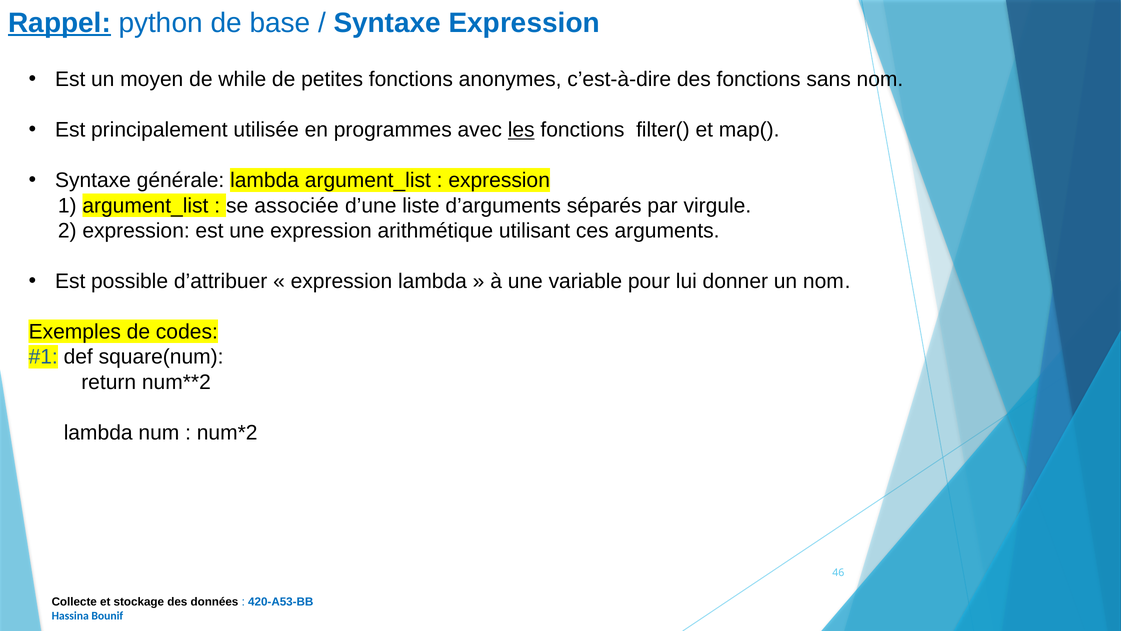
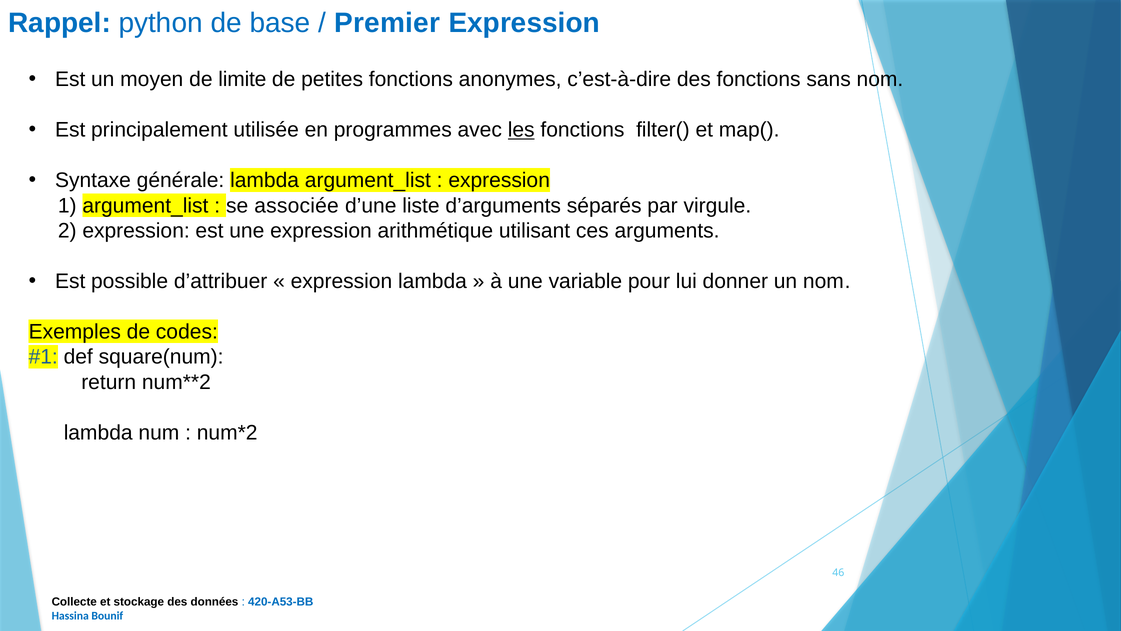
Rappel underline: present -> none
Syntaxe at (387, 23): Syntaxe -> Premier
while: while -> limite
